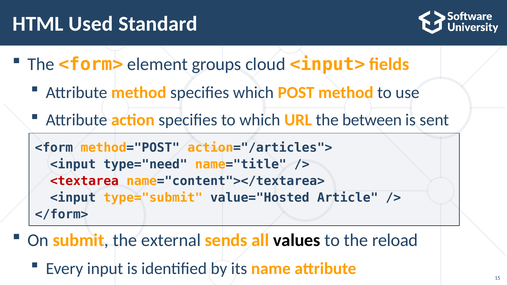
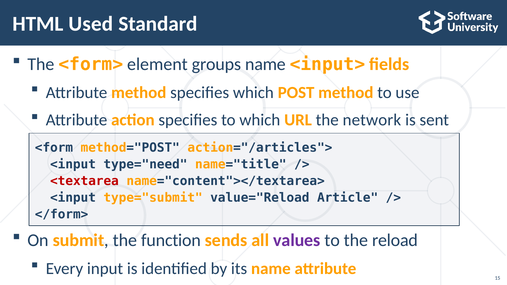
groups cloud: cloud -> name
between: between -> network
value="Hosted: value="Hosted -> value="Reload
external: external -> function
values colour: black -> purple
